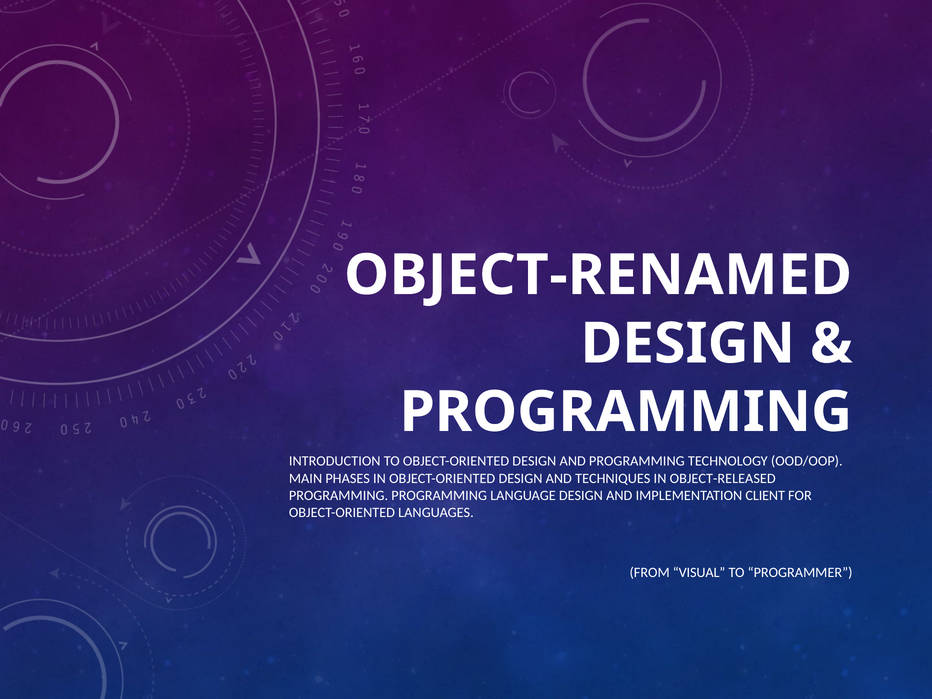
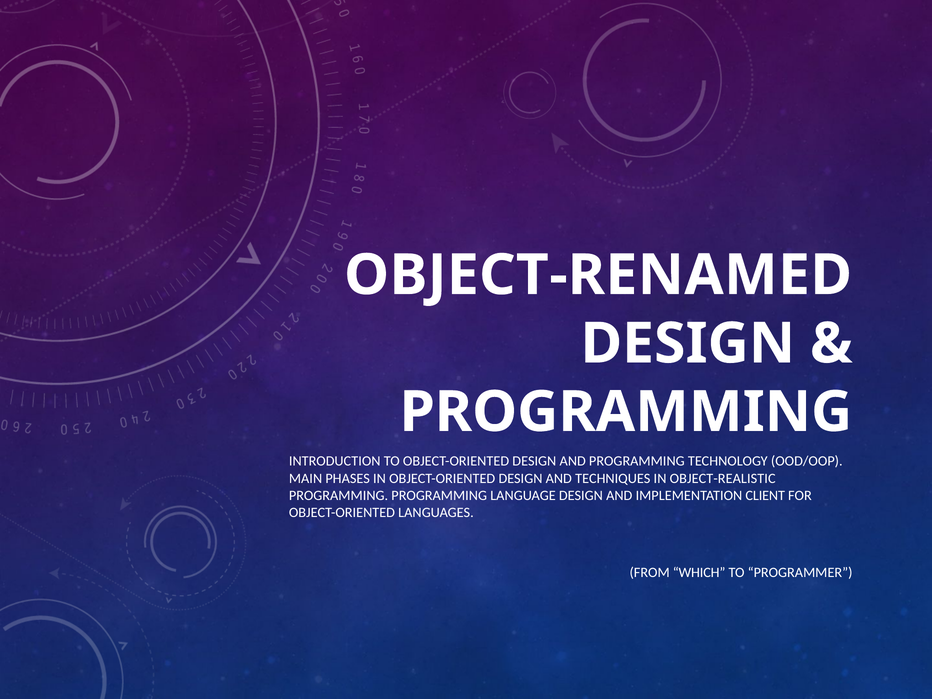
OBJECT-RELEASED: OBJECT-RELEASED -> OBJECT-REALISTIC
VISUAL: VISUAL -> WHICH
